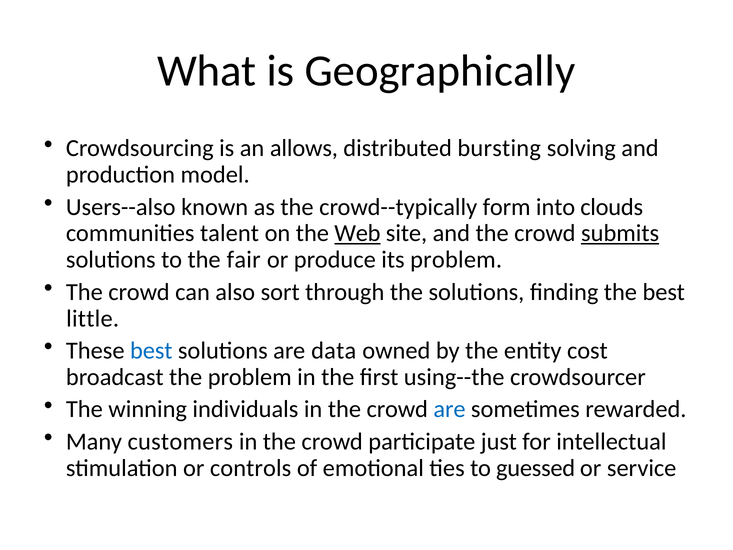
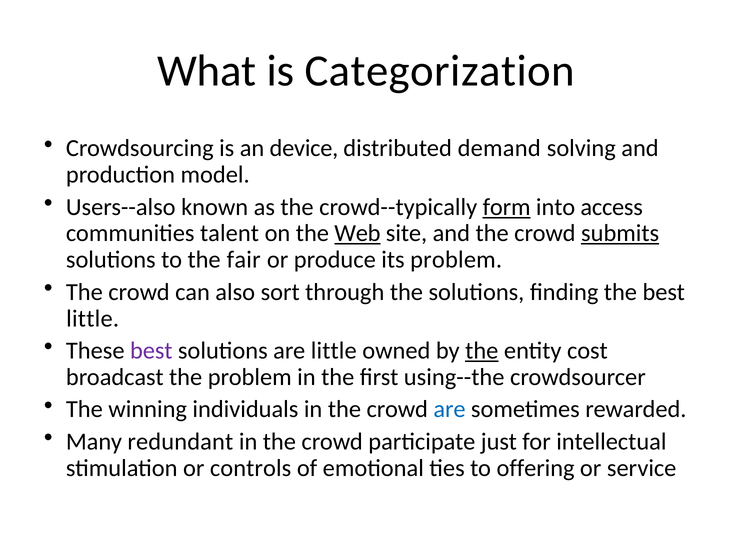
Geographically: Geographically -> Categorization
allows: allows -> device
bursting: bursting -> demand
form underline: none -> present
clouds: clouds -> access
best at (151, 351) colour: blue -> purple
are data: data -> little
the at (482, 351) underline: none -> present
customers: customers -> redundant
guessed: guessed -> offering
